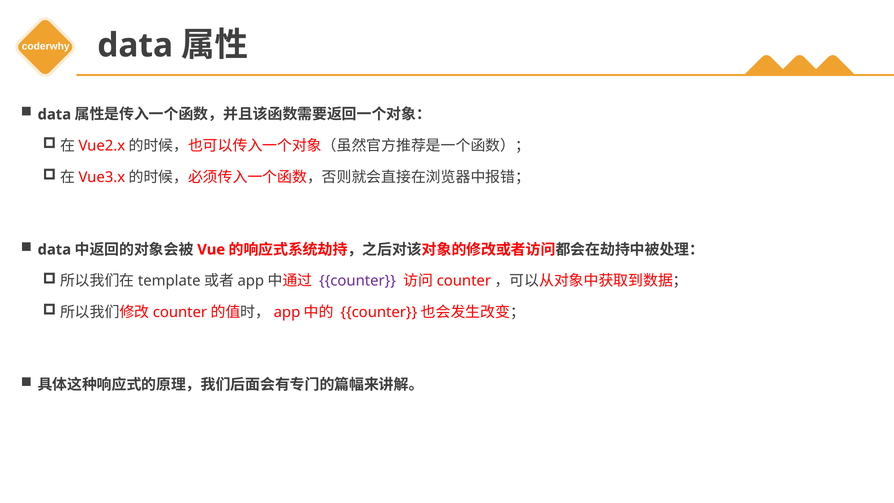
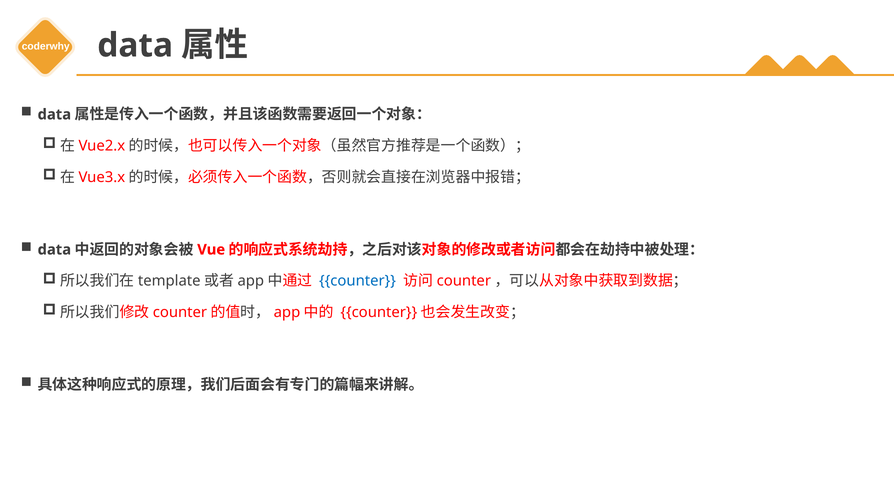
counter colour: purple -> blue
